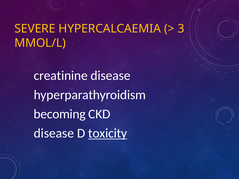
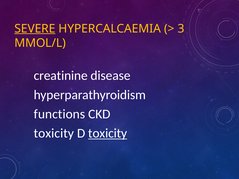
SEVERE underline: none -> present
becoming: becoming -> functions
disease at (54, 133): disease -> toxicity
